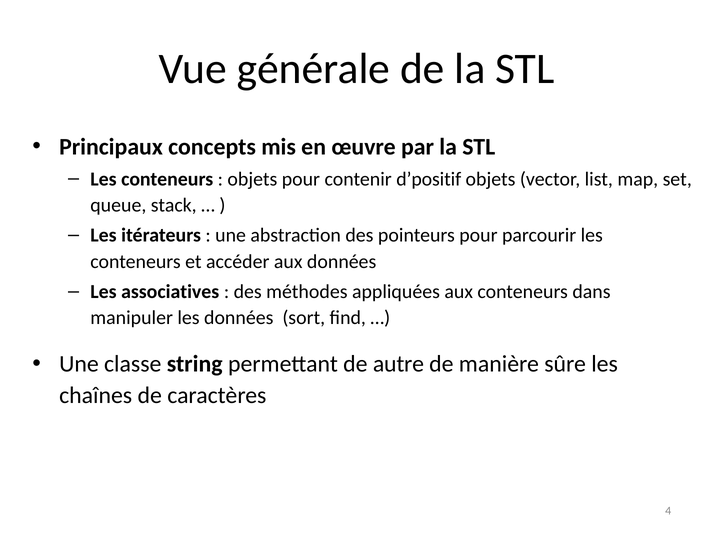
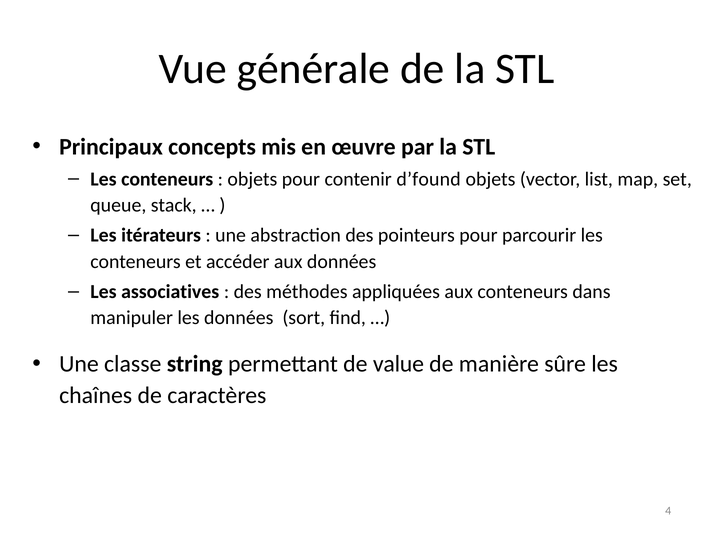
d’positif: d’positif -> d’found
autre: autre -> value
